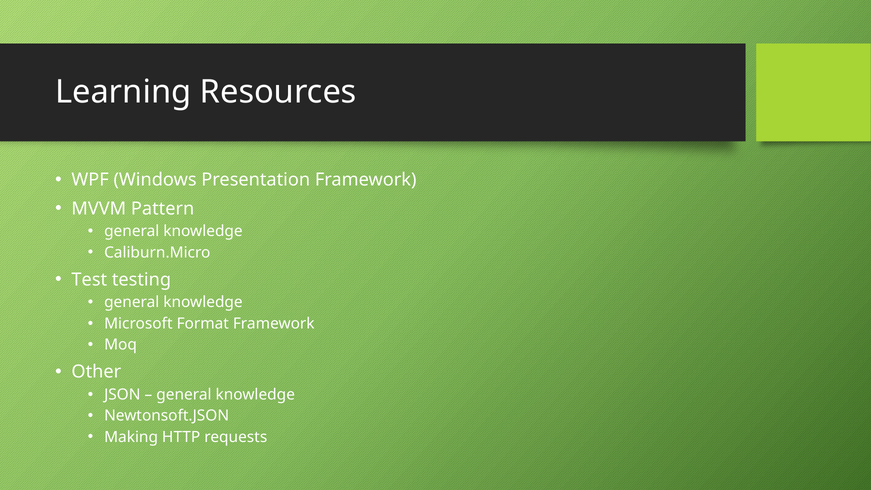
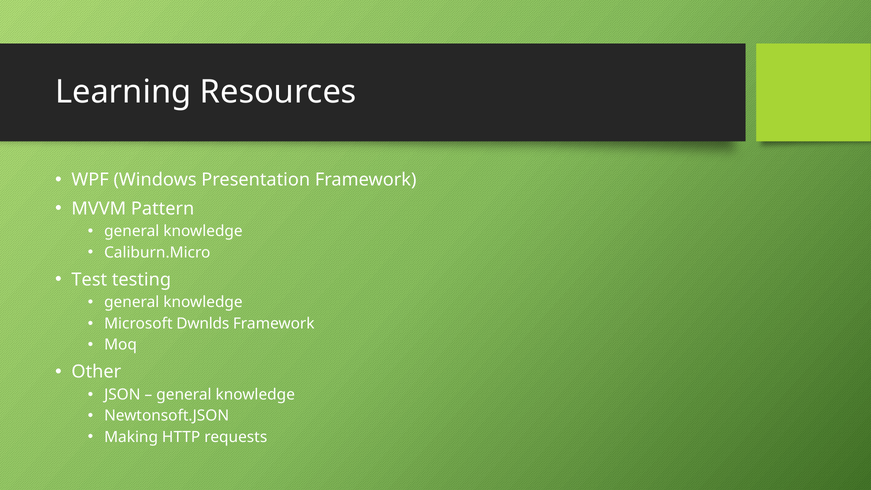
Format: Format -> Dwnlds
